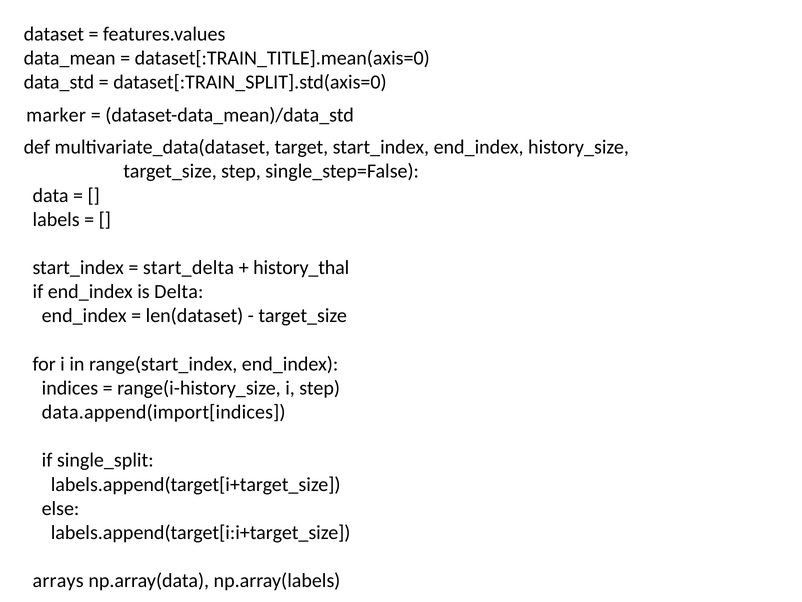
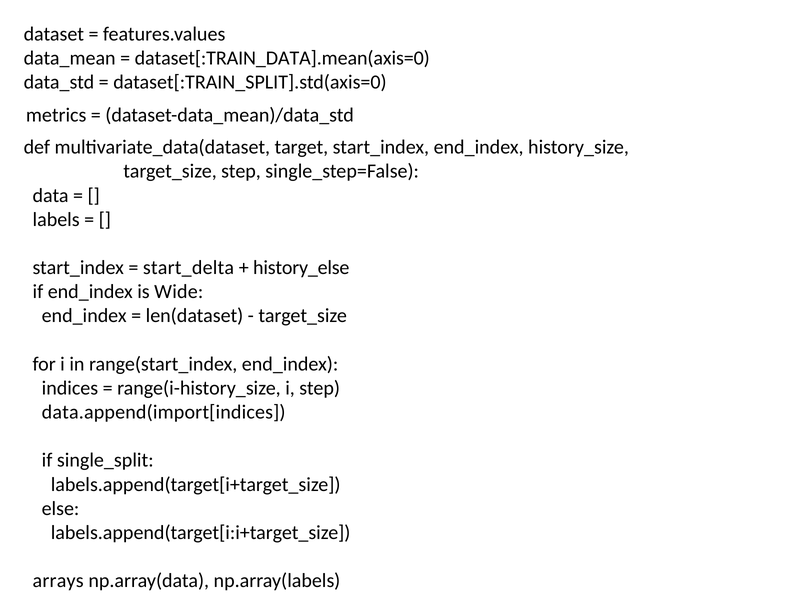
dataset[:TRAIN_TITLE].mean(axis=0: dataset[:TRAIN_TITLE].mean(axis=0 -> dataset[:TRAIN_DATA].mean(axis=0
marker: marker -> metrics
history_thal: history_thal -> history_else
Delta: Delta -> Wide
